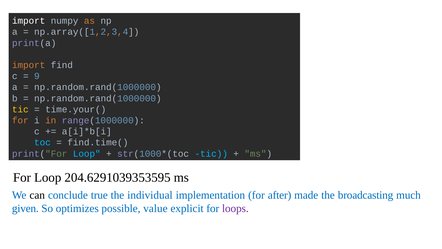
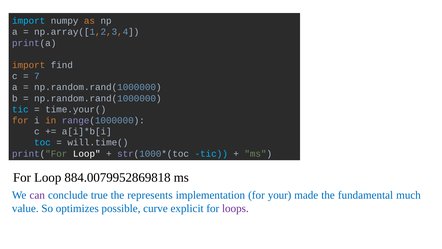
import at (29, 21) colour: white -> light blue
9: 9 -> 7
tic at (20, 109) colour: yellow -> light blue
find.time(: find.time( -> will.time(
Loop at (87, 153) colour: light blue -> white
204.6291039353595: 204.6291039353595 -> 884.0079952869818
can colour: black -> purple
individual: individual -> represents
after: after -> your
broadcasting: broadcasting -> fundamental
given: given -> value
value: value -> curve
